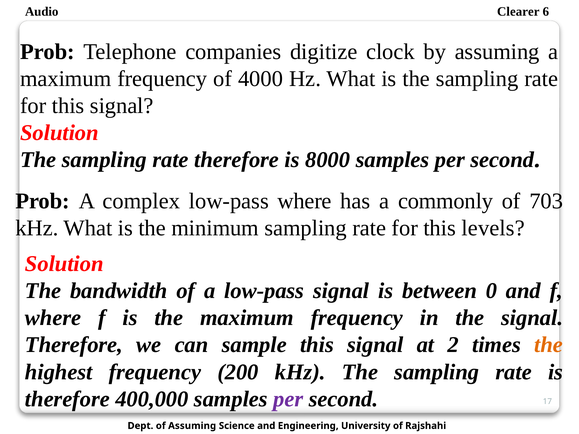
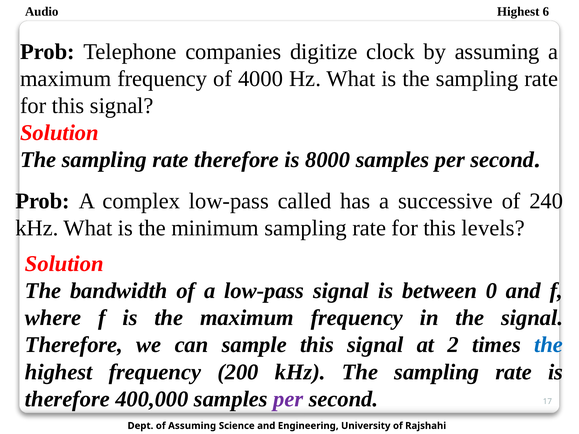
Audio Clearer: Clearer -> Highest
low-pass where: where -> called
commonly: commonly -> successive
703: 703 -> 240
the at (549, 345) colour: orange -> blue
